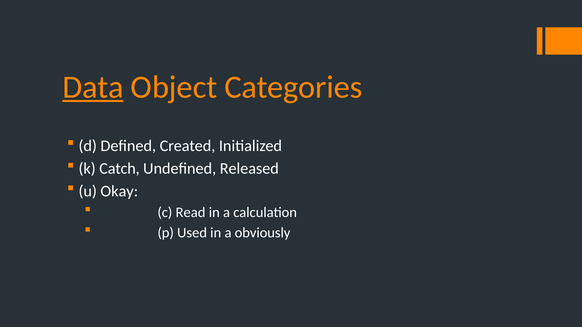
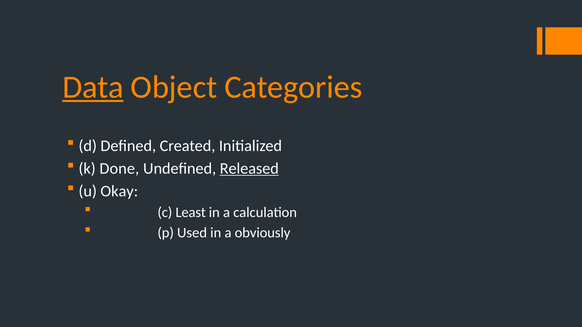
Catch: Catch -> Done
Released underline: none -> present
Read: Read -> Least
